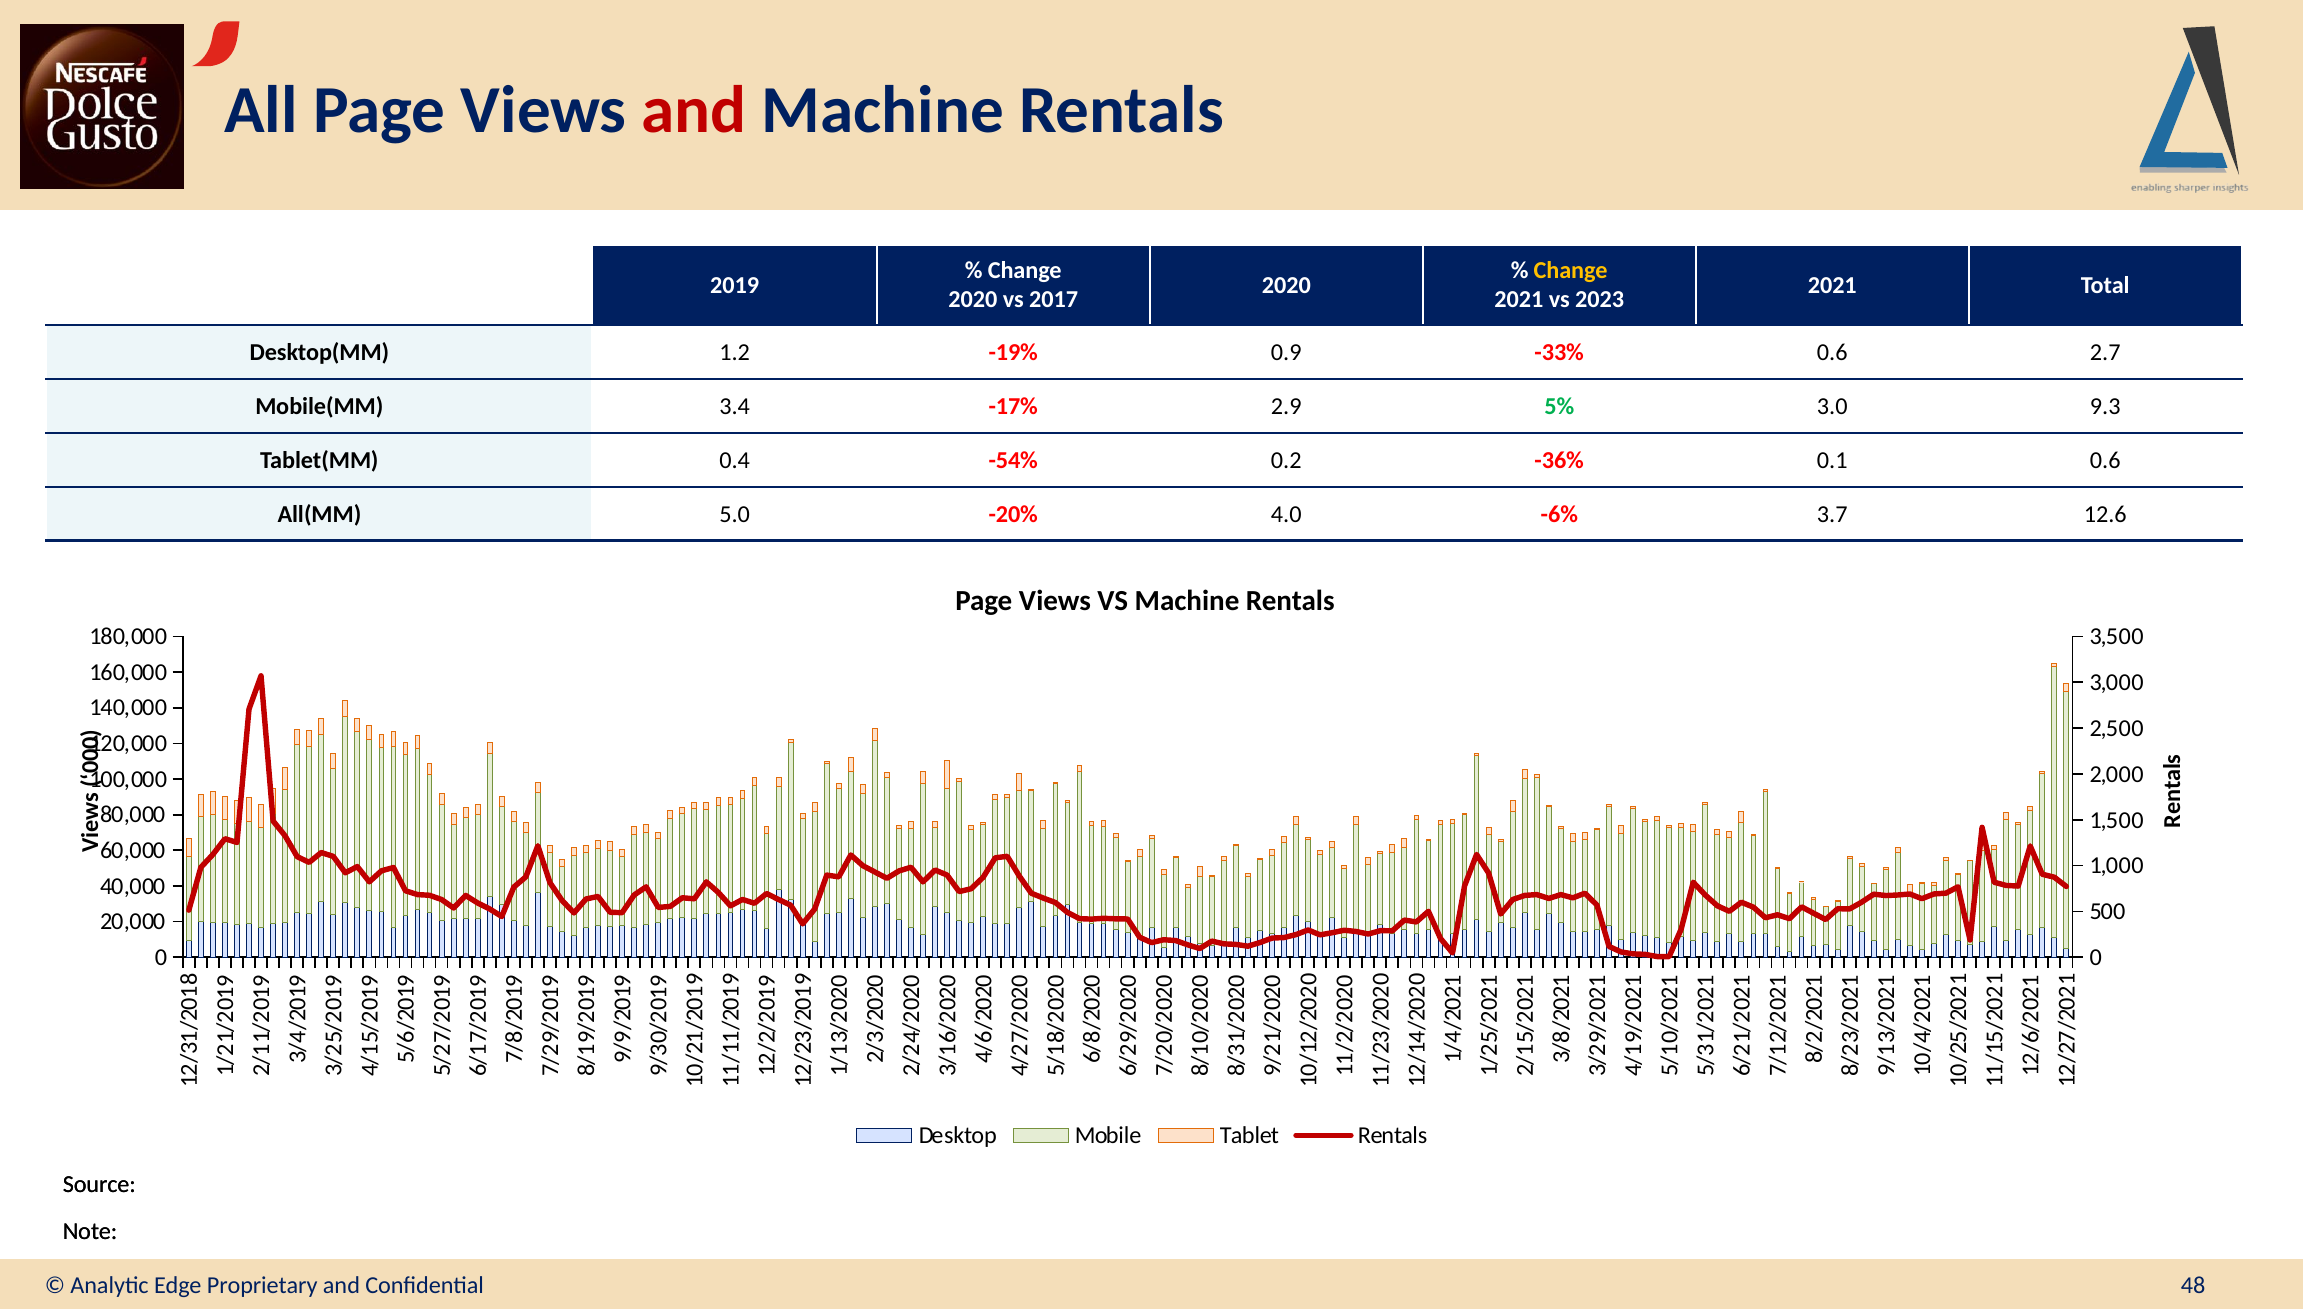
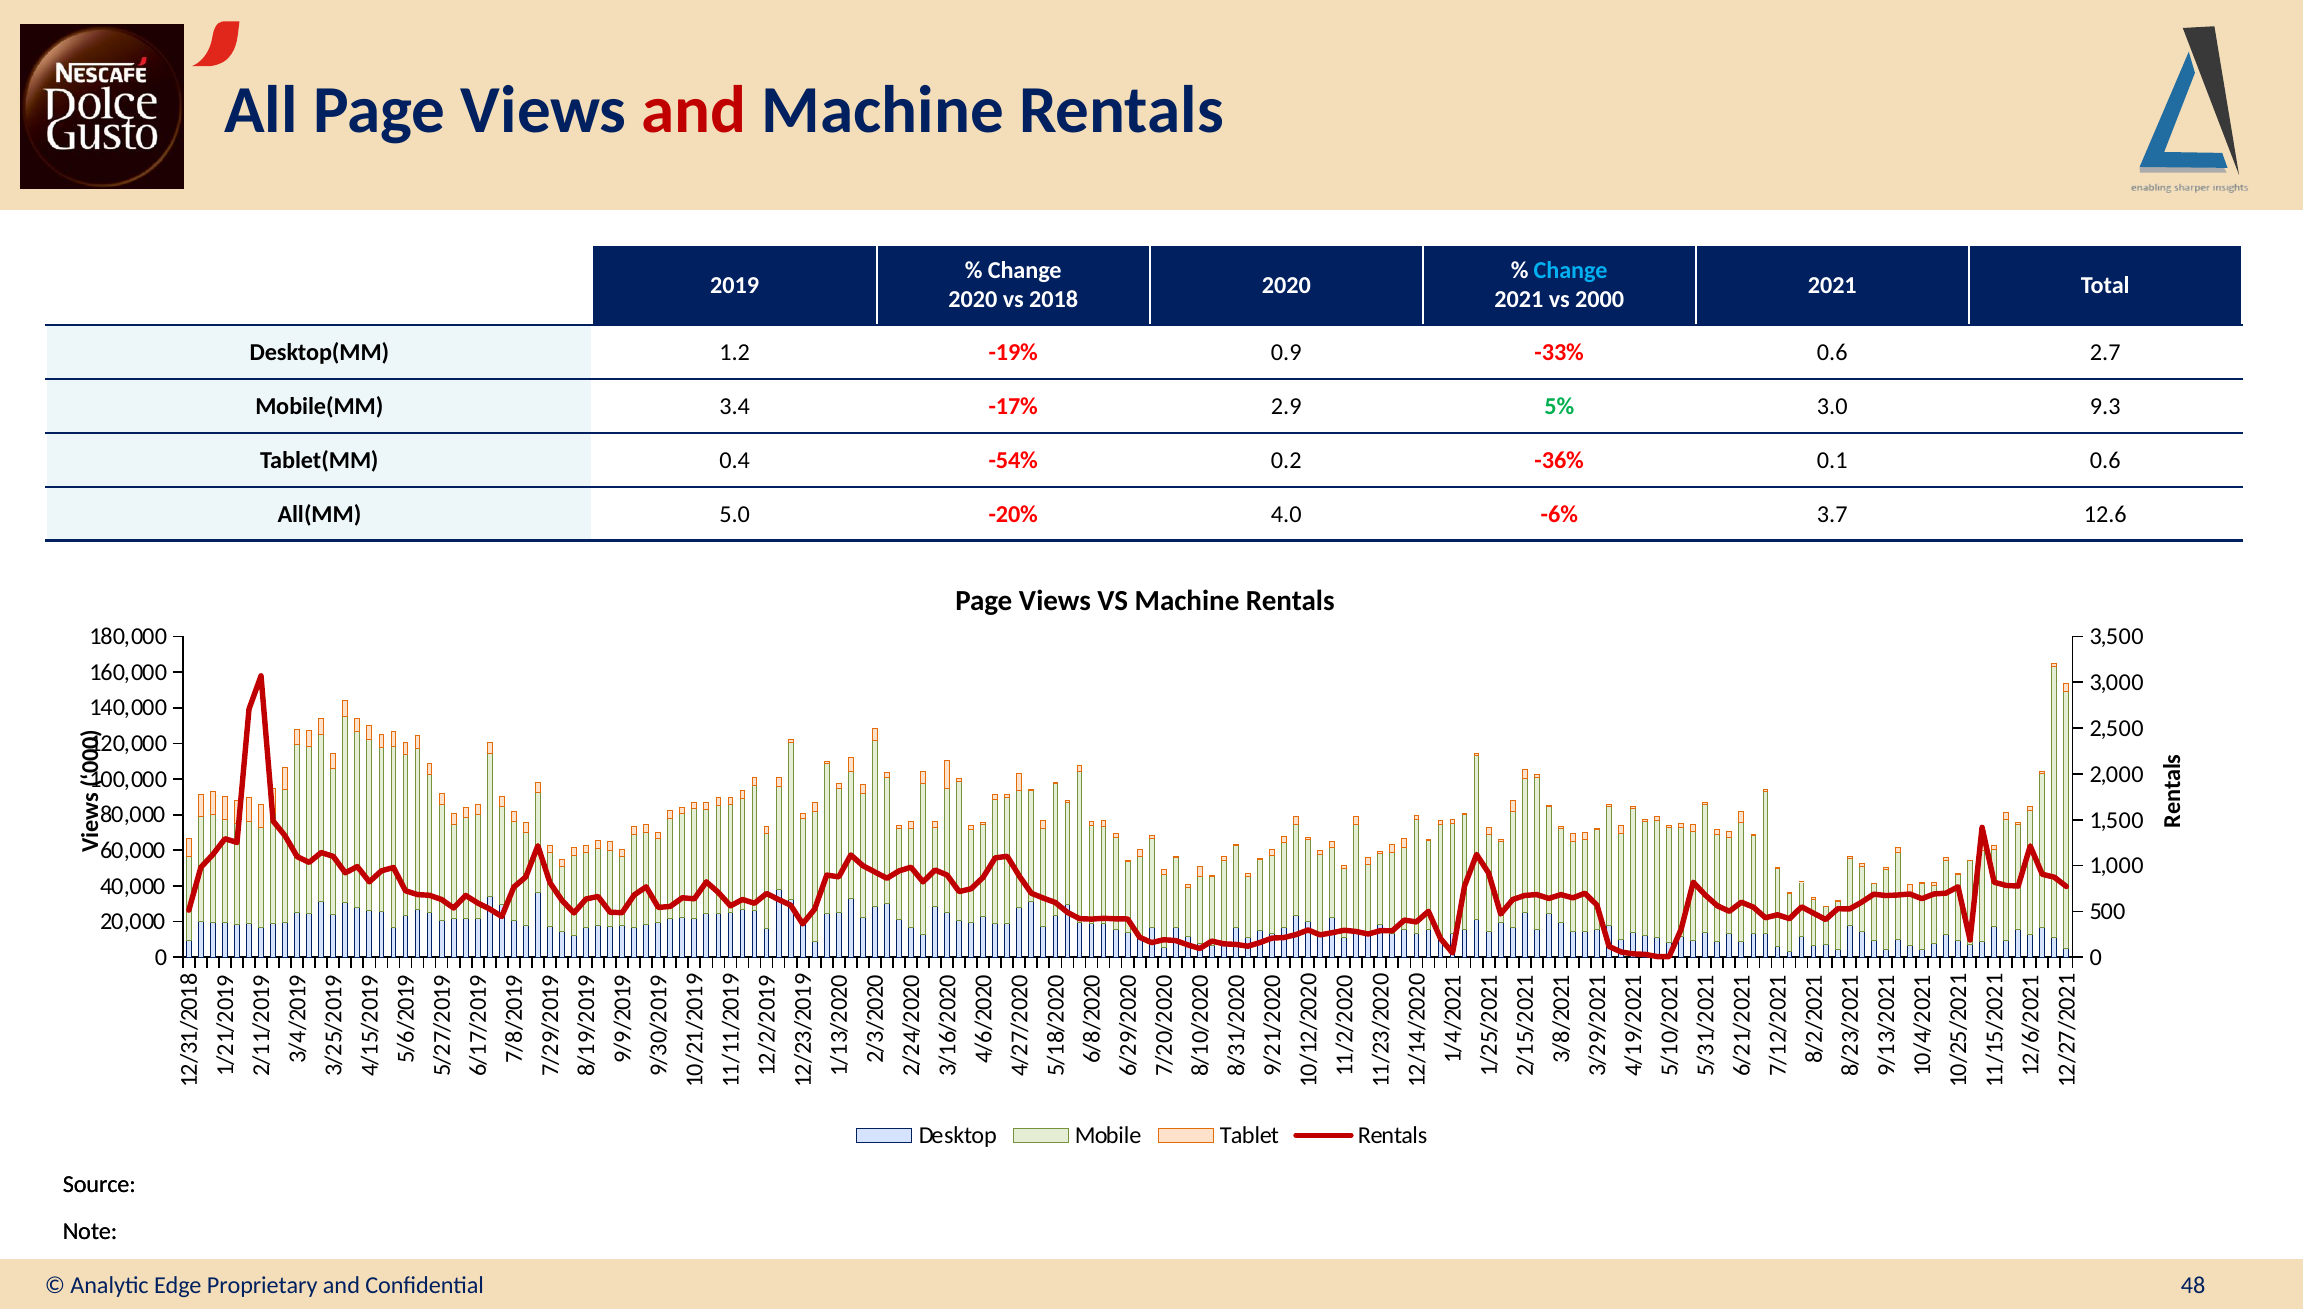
Change at (1571, 270) colour: yellow -> light blue
2017: 2017 -> 2018
2023: 2023 -> 2000
